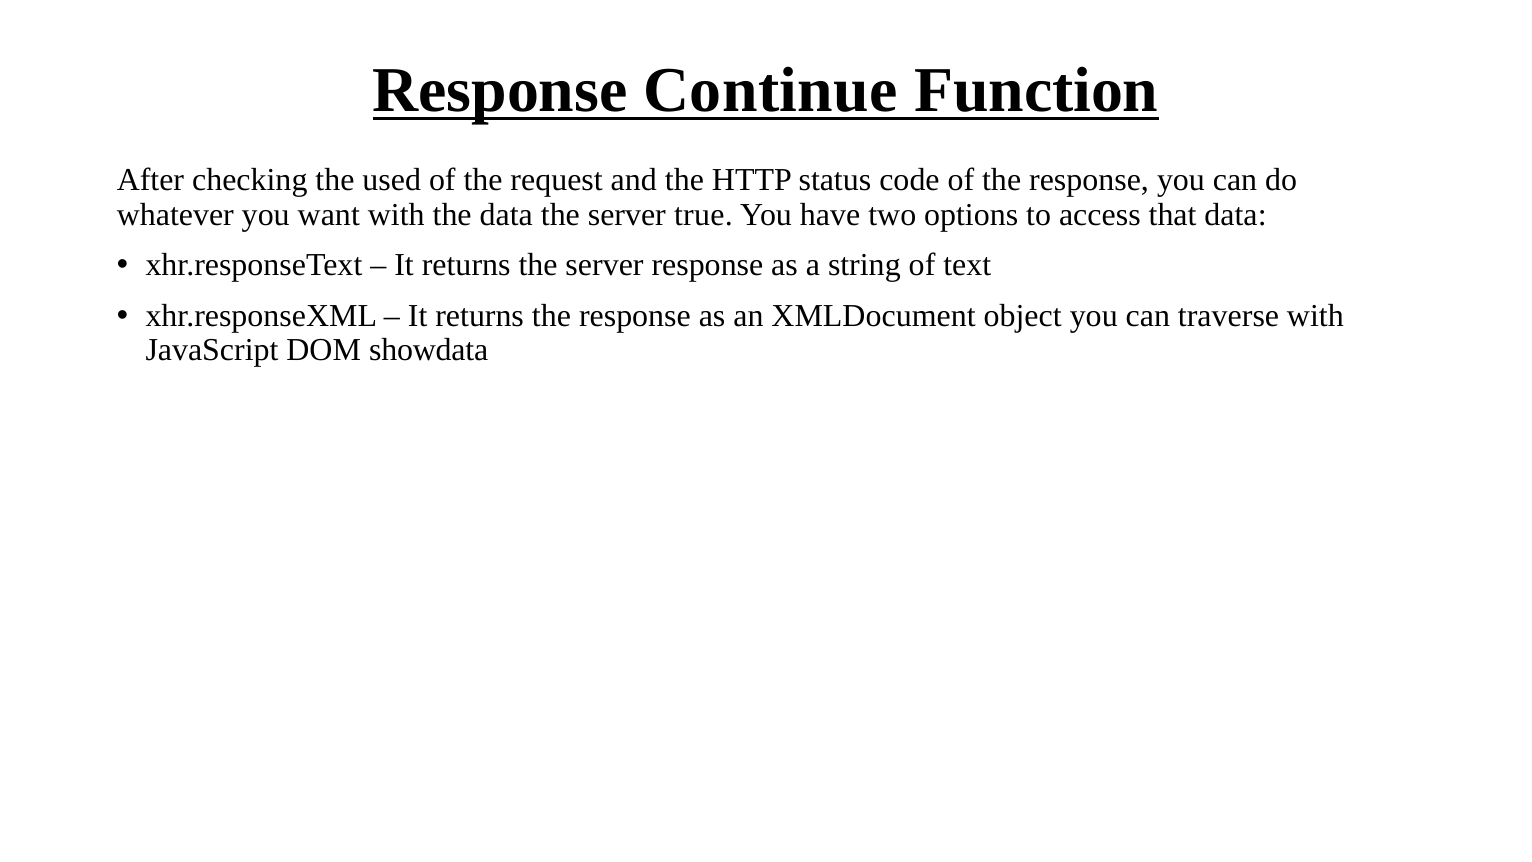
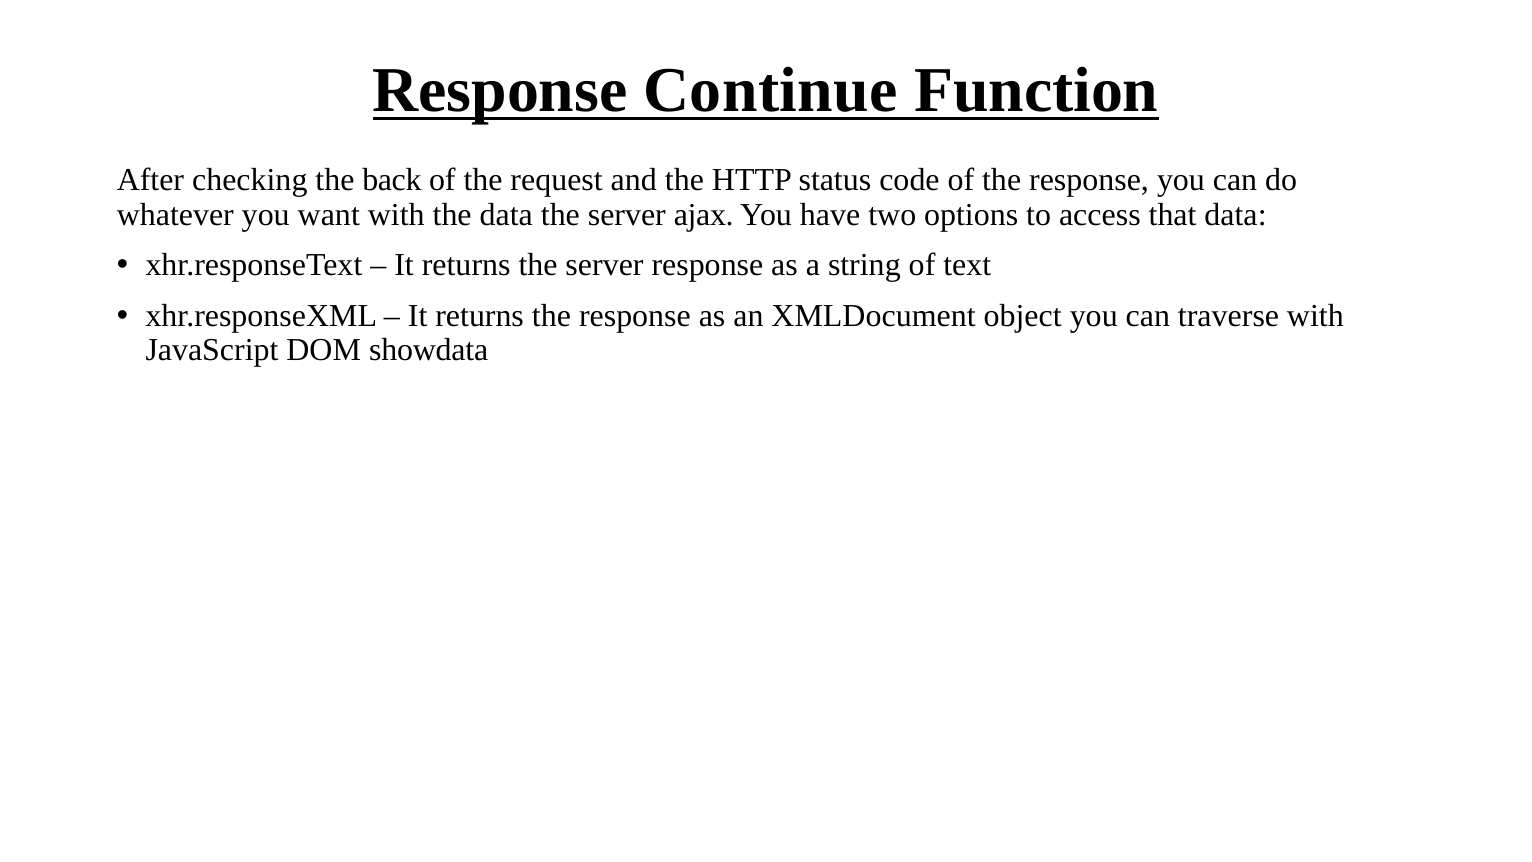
used: used -> back
true: true -> ajax
